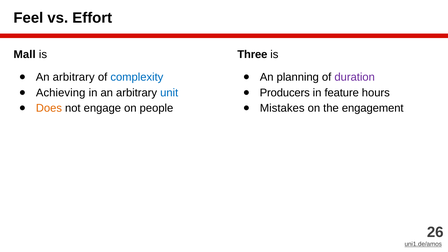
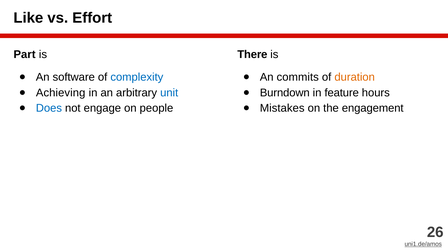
Feel: Feel -> Like
Mall: Mall -> Part
Three: Three -> There
arbitrary at (74, 77): arbitrary -> software
planning: planning -> commits
duration colour: purple -> orange
Producers: Producers -> Burndown
Does colour: orange -> blue
